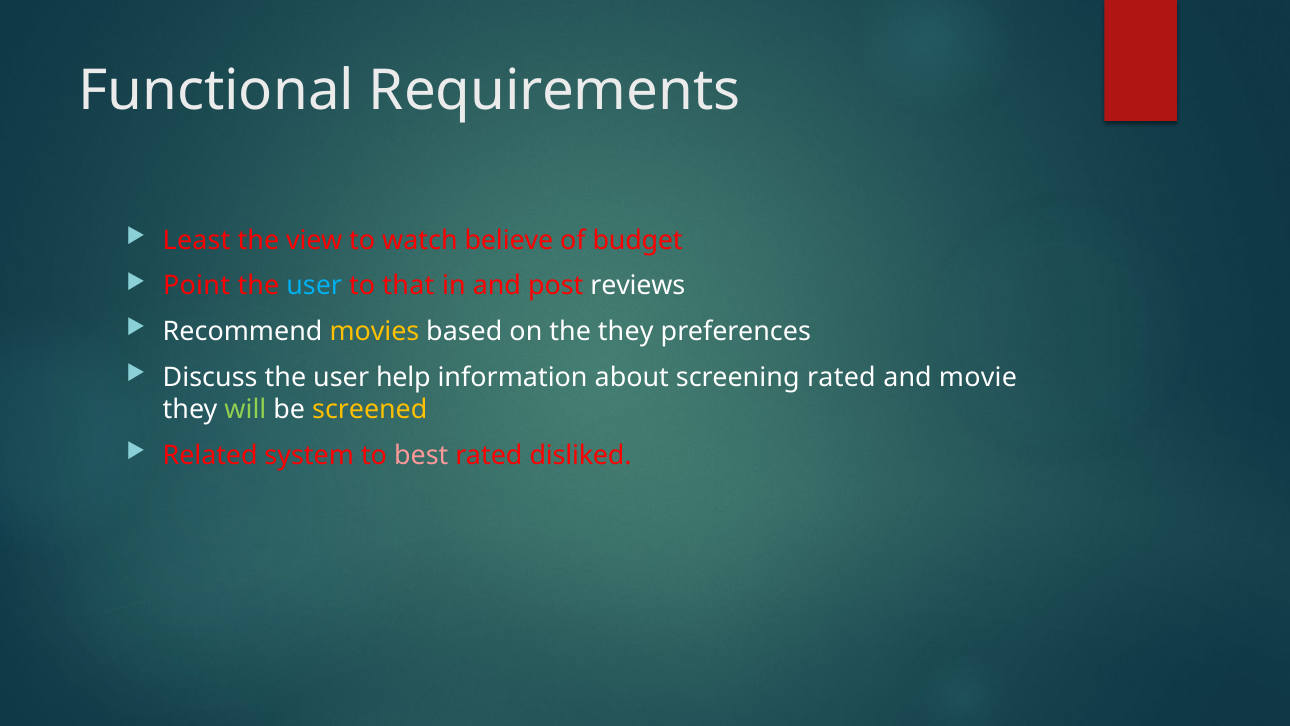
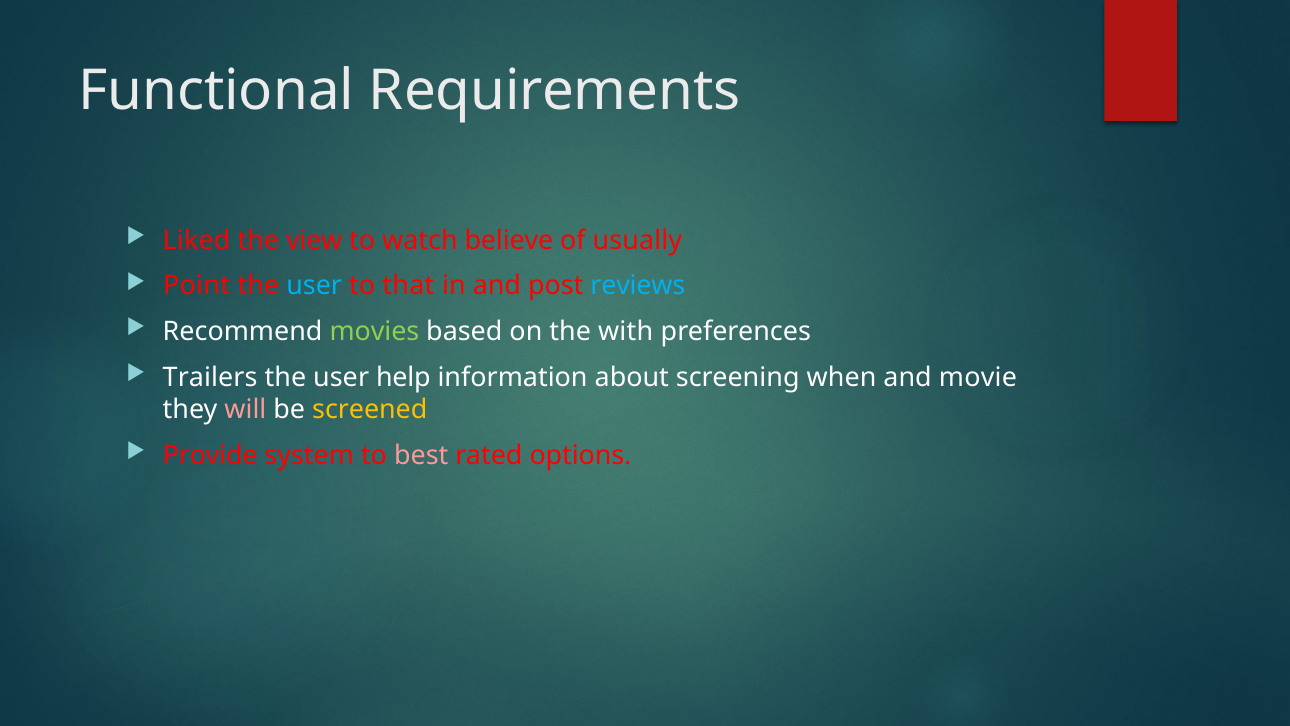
Least: Least -> Liked
budget: budget -> usually
reviews colour: white -> light blue
movies colour: yellow -> light green
the they: they -> with
Discuss: Discuss -> Trailers
screening rated: rated -> when
will colour: light green -> pink
Related: Related -> Provide
disliked: disliked -> options
